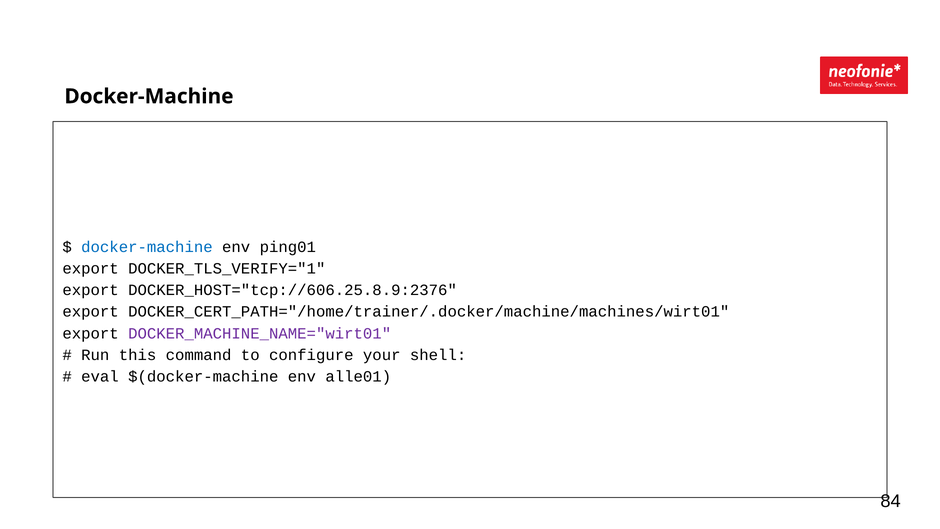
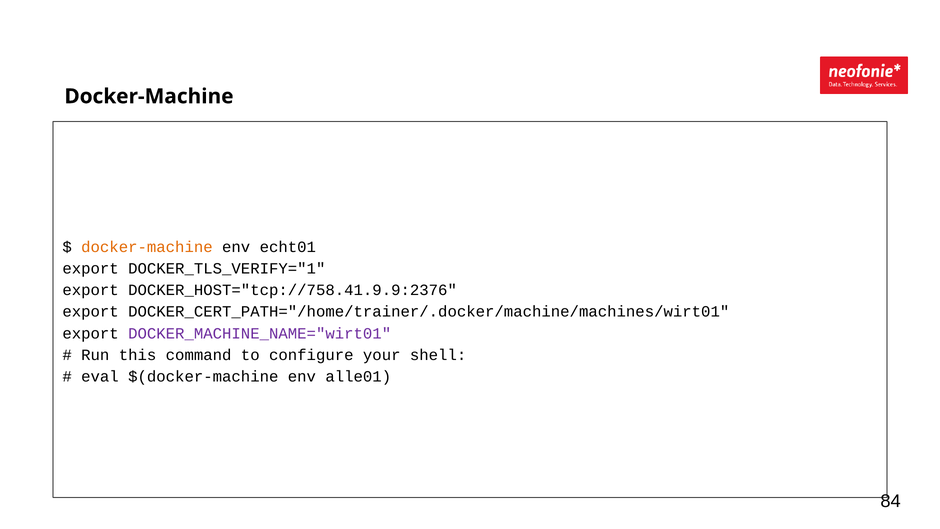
docker-machine at (147, 247) colour: blue -> orange
ping01: ping01 -> echt01
DOCKER_HOST="tcp://606.25.8.9:2376: DOCKER_HOST="tcp://606.25.8.9:2376 -> DOCKER_HOST="tcp://758.41.9.9:2376
